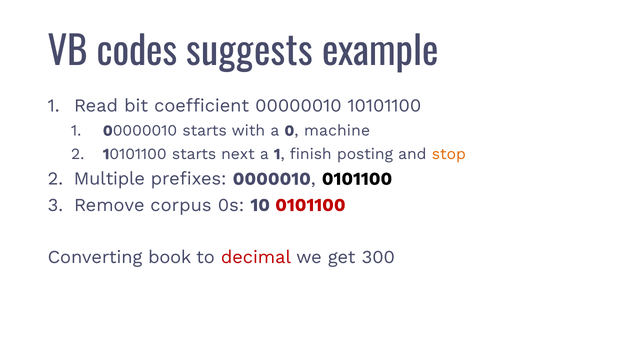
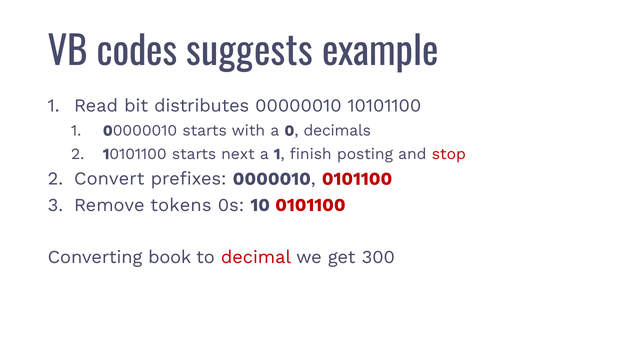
coefficient: coefficient -> distributes
machine: machine -> decimals
stop colour: orange -> red
Multiple: Multiple -> Convert
0101100 at (357, 179) colour: black -> red
corpus: corpus -> tokens
